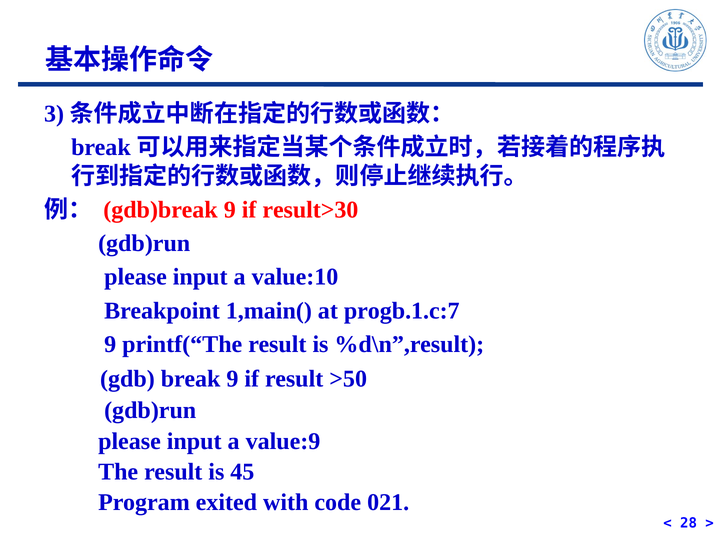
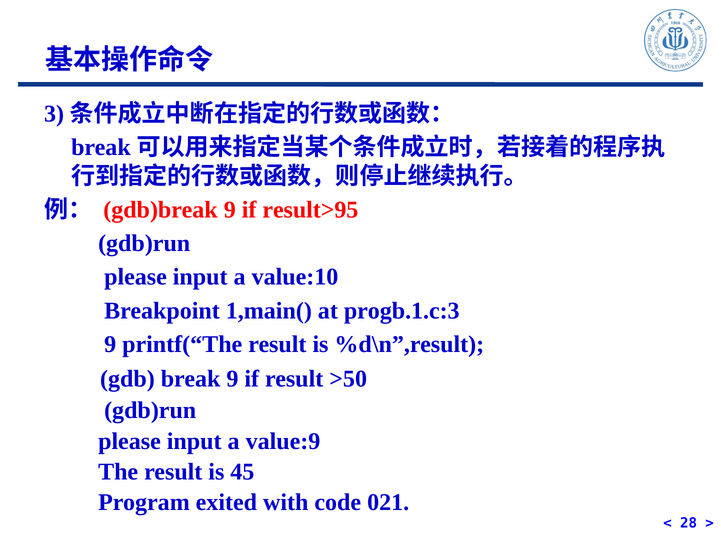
result>30: result>30 -> result>95
progb.1.c:7: progb.1.c:7 -> progb.1.c:3
